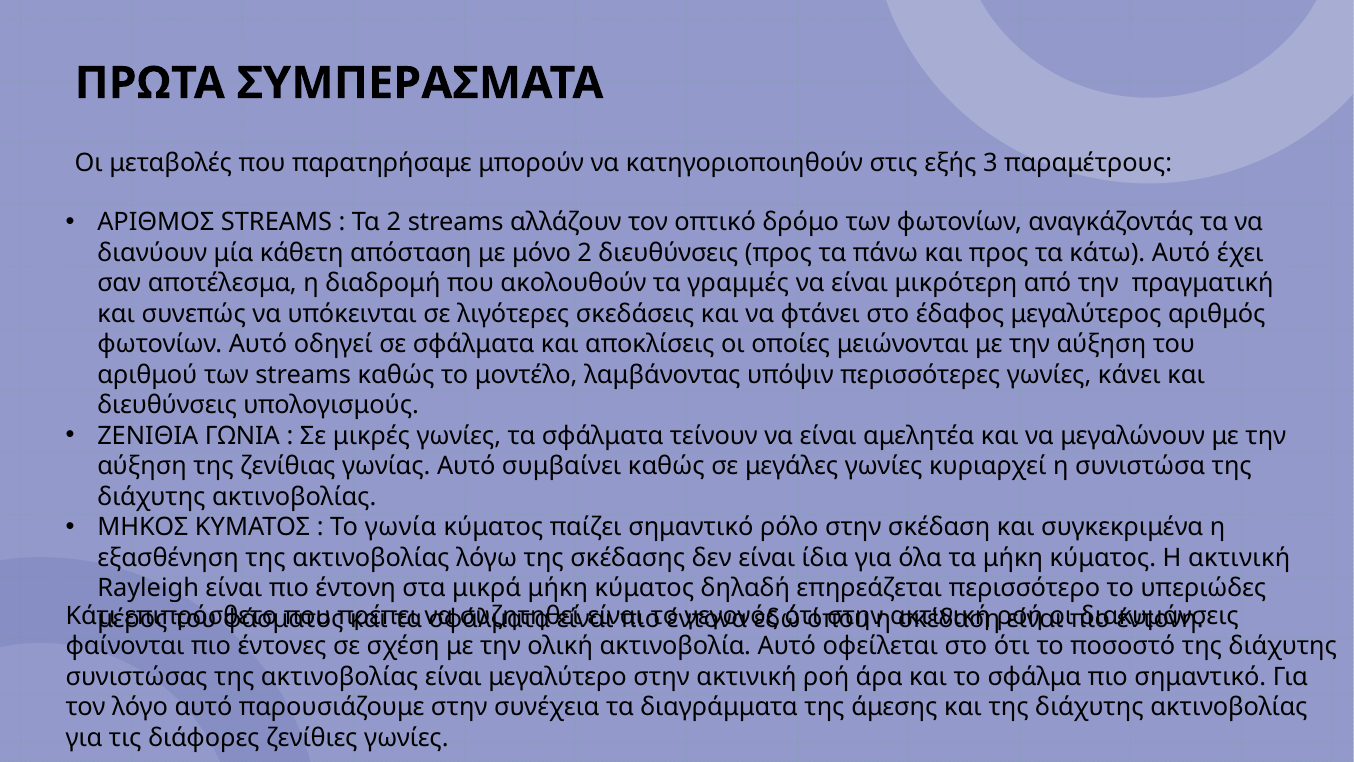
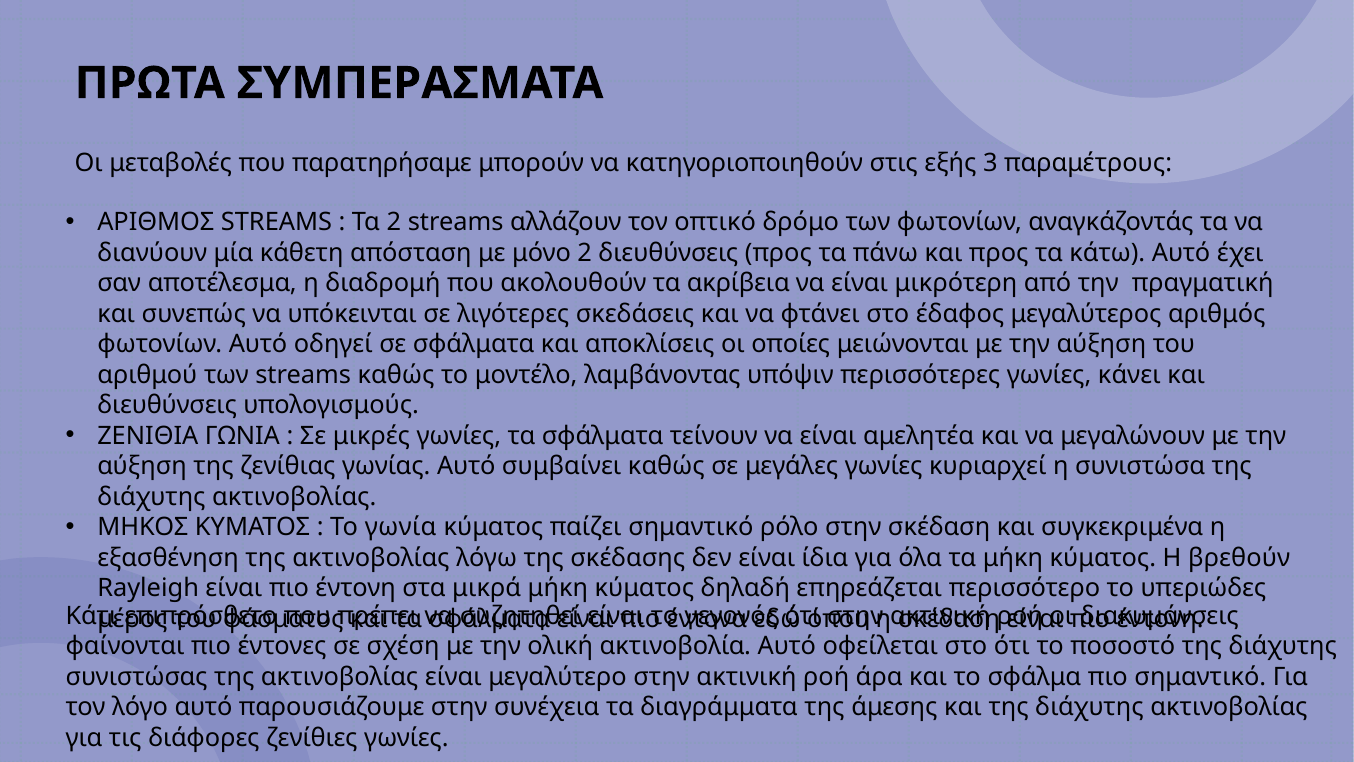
γραμμές: γραμμές -> ακρίβεια
Η ακτινική: ακτινική -> βρεθούν
